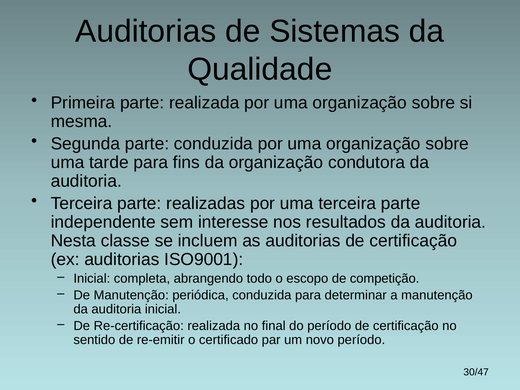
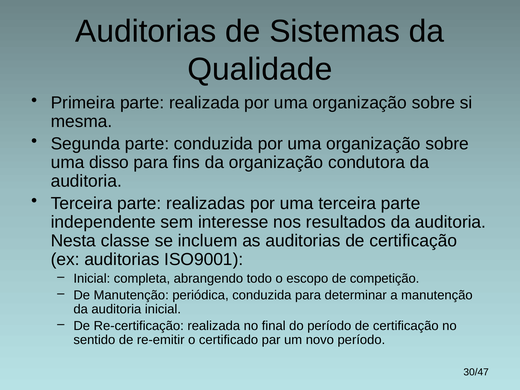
tarde: tarde -> disso
